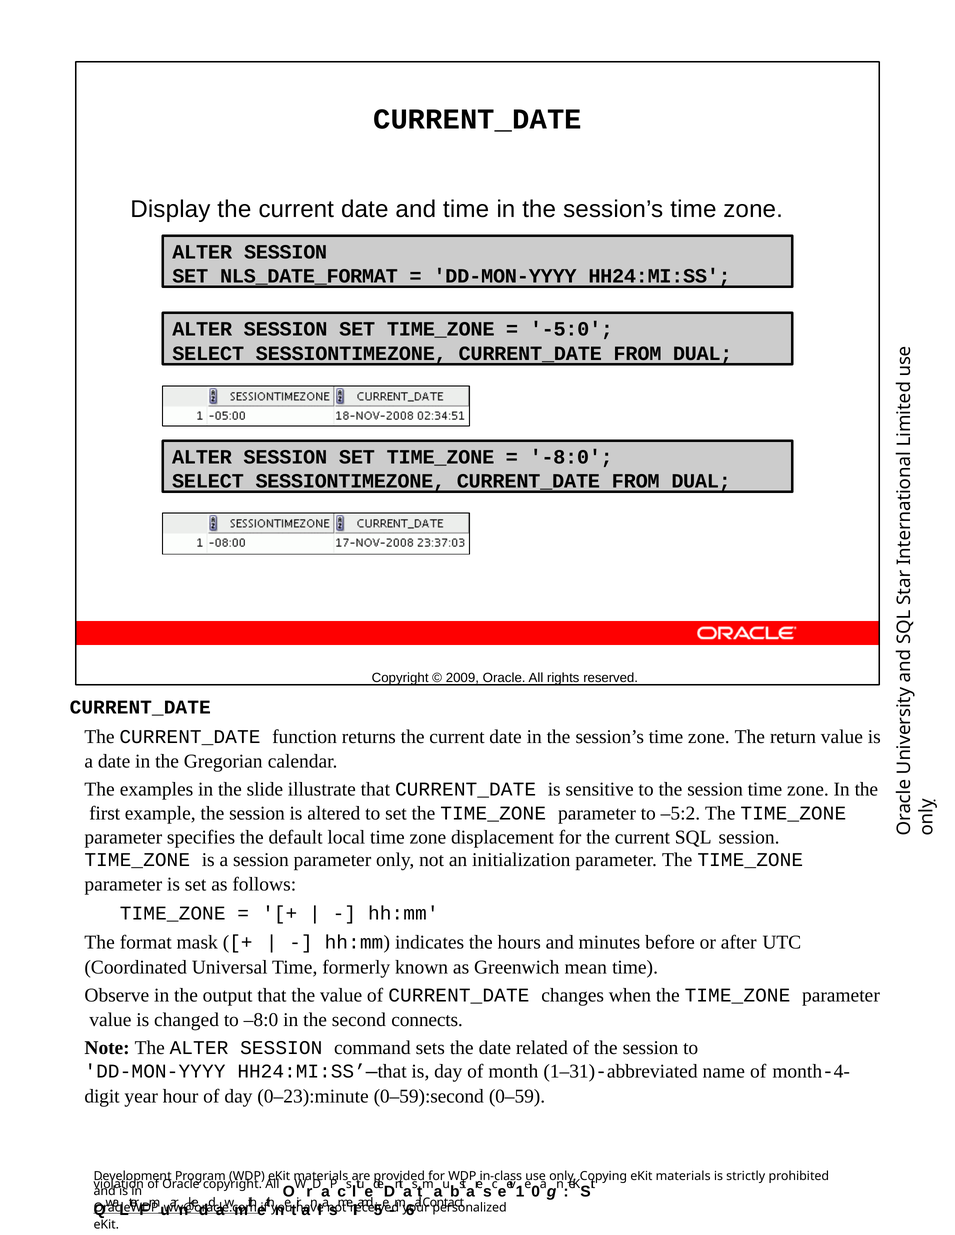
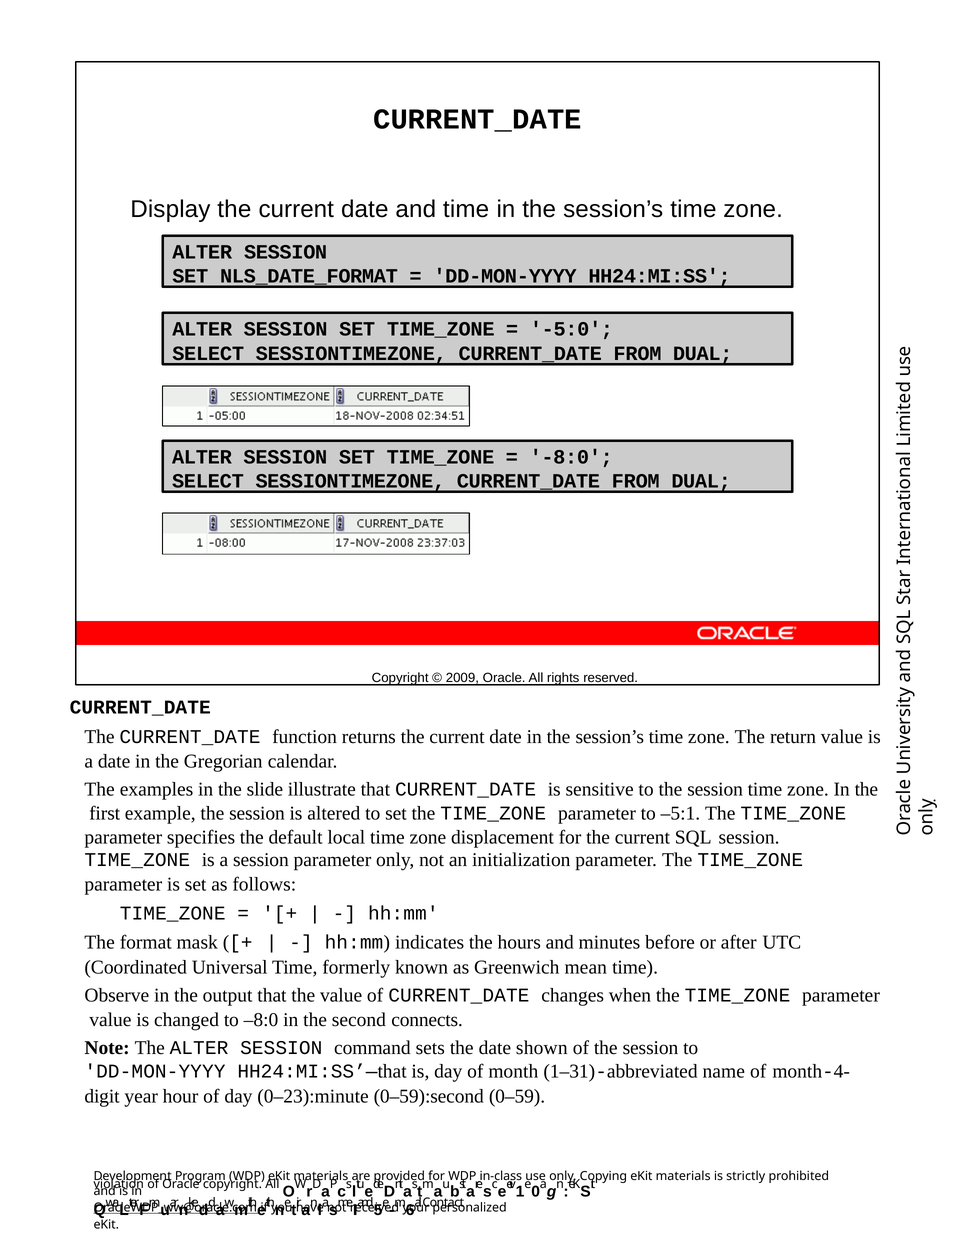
–5:2: –5:2 -> –5:1
related: related -> shown
